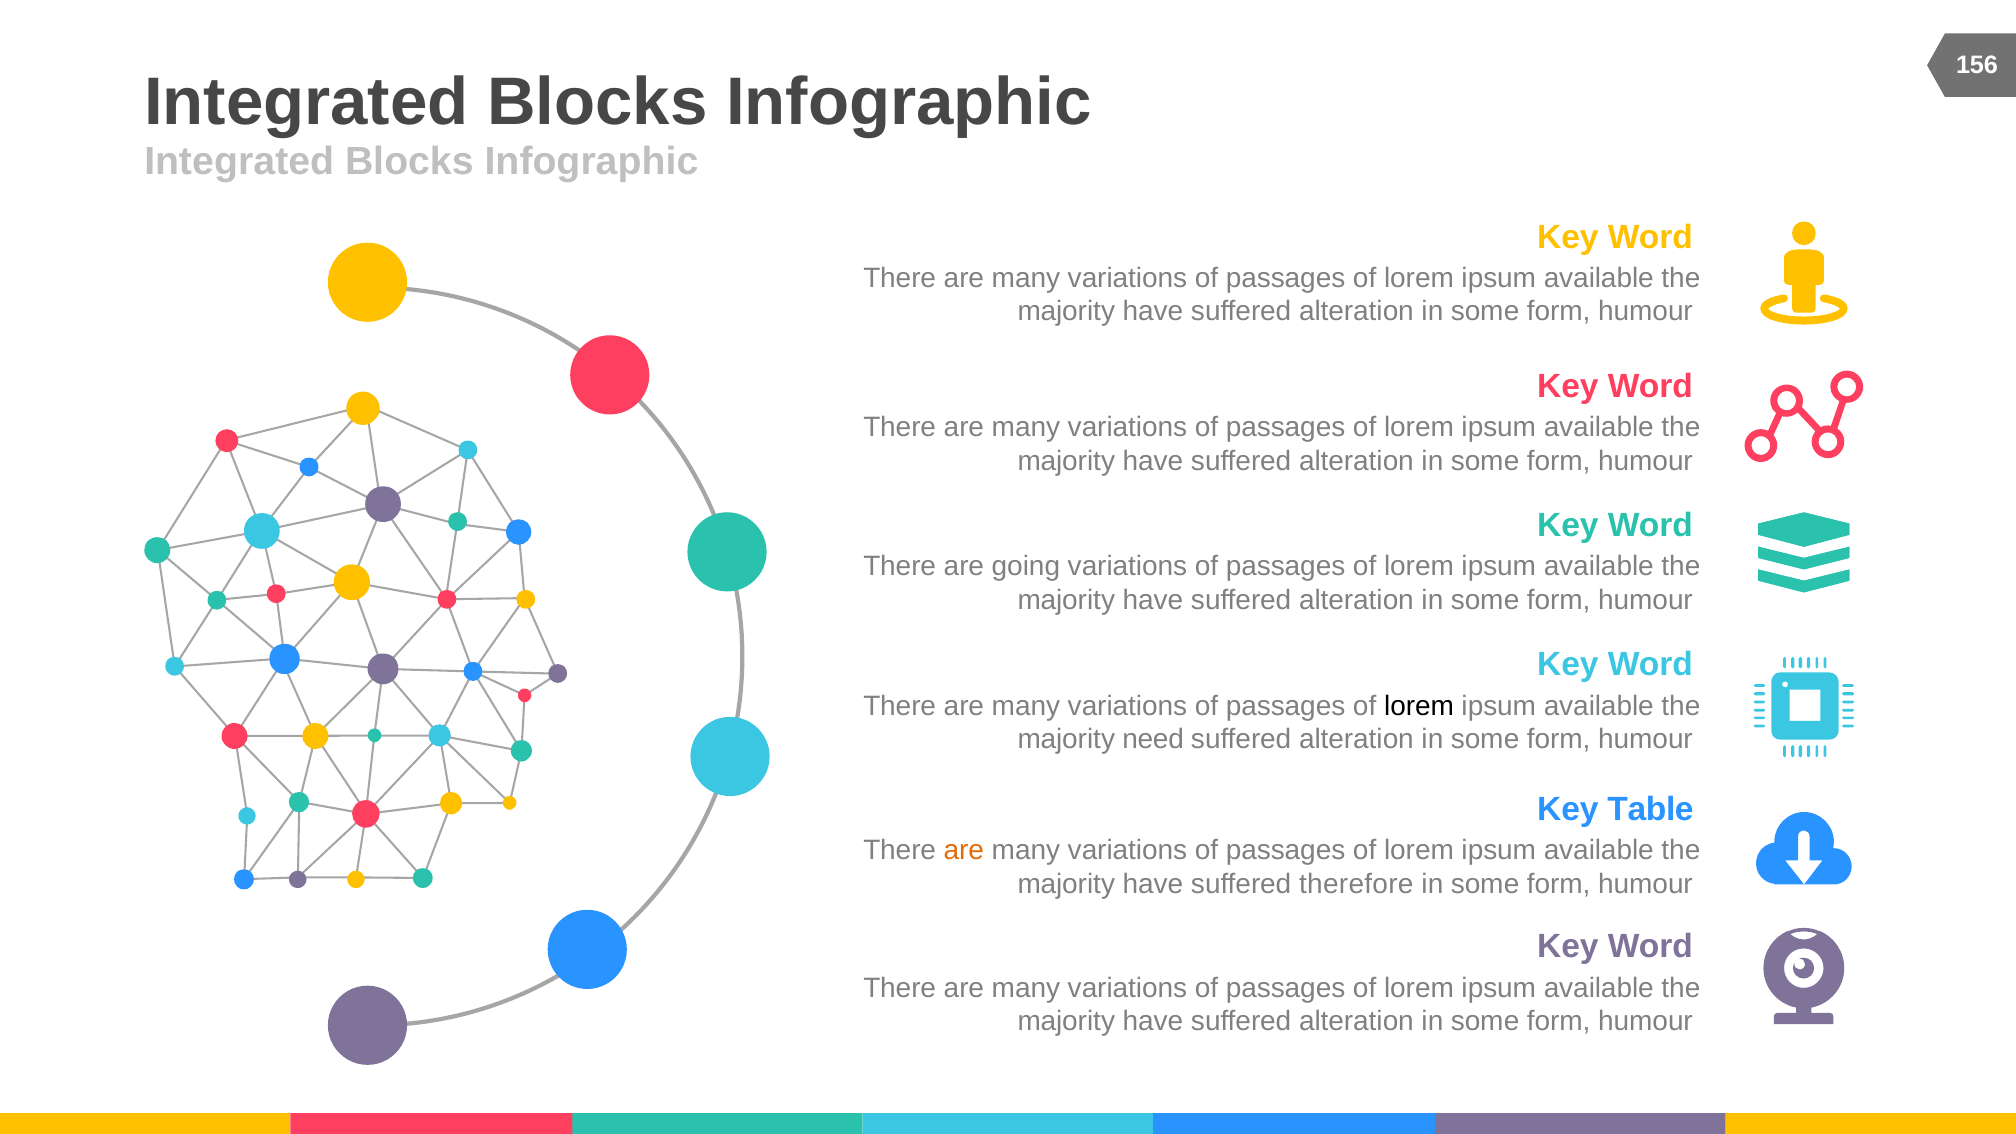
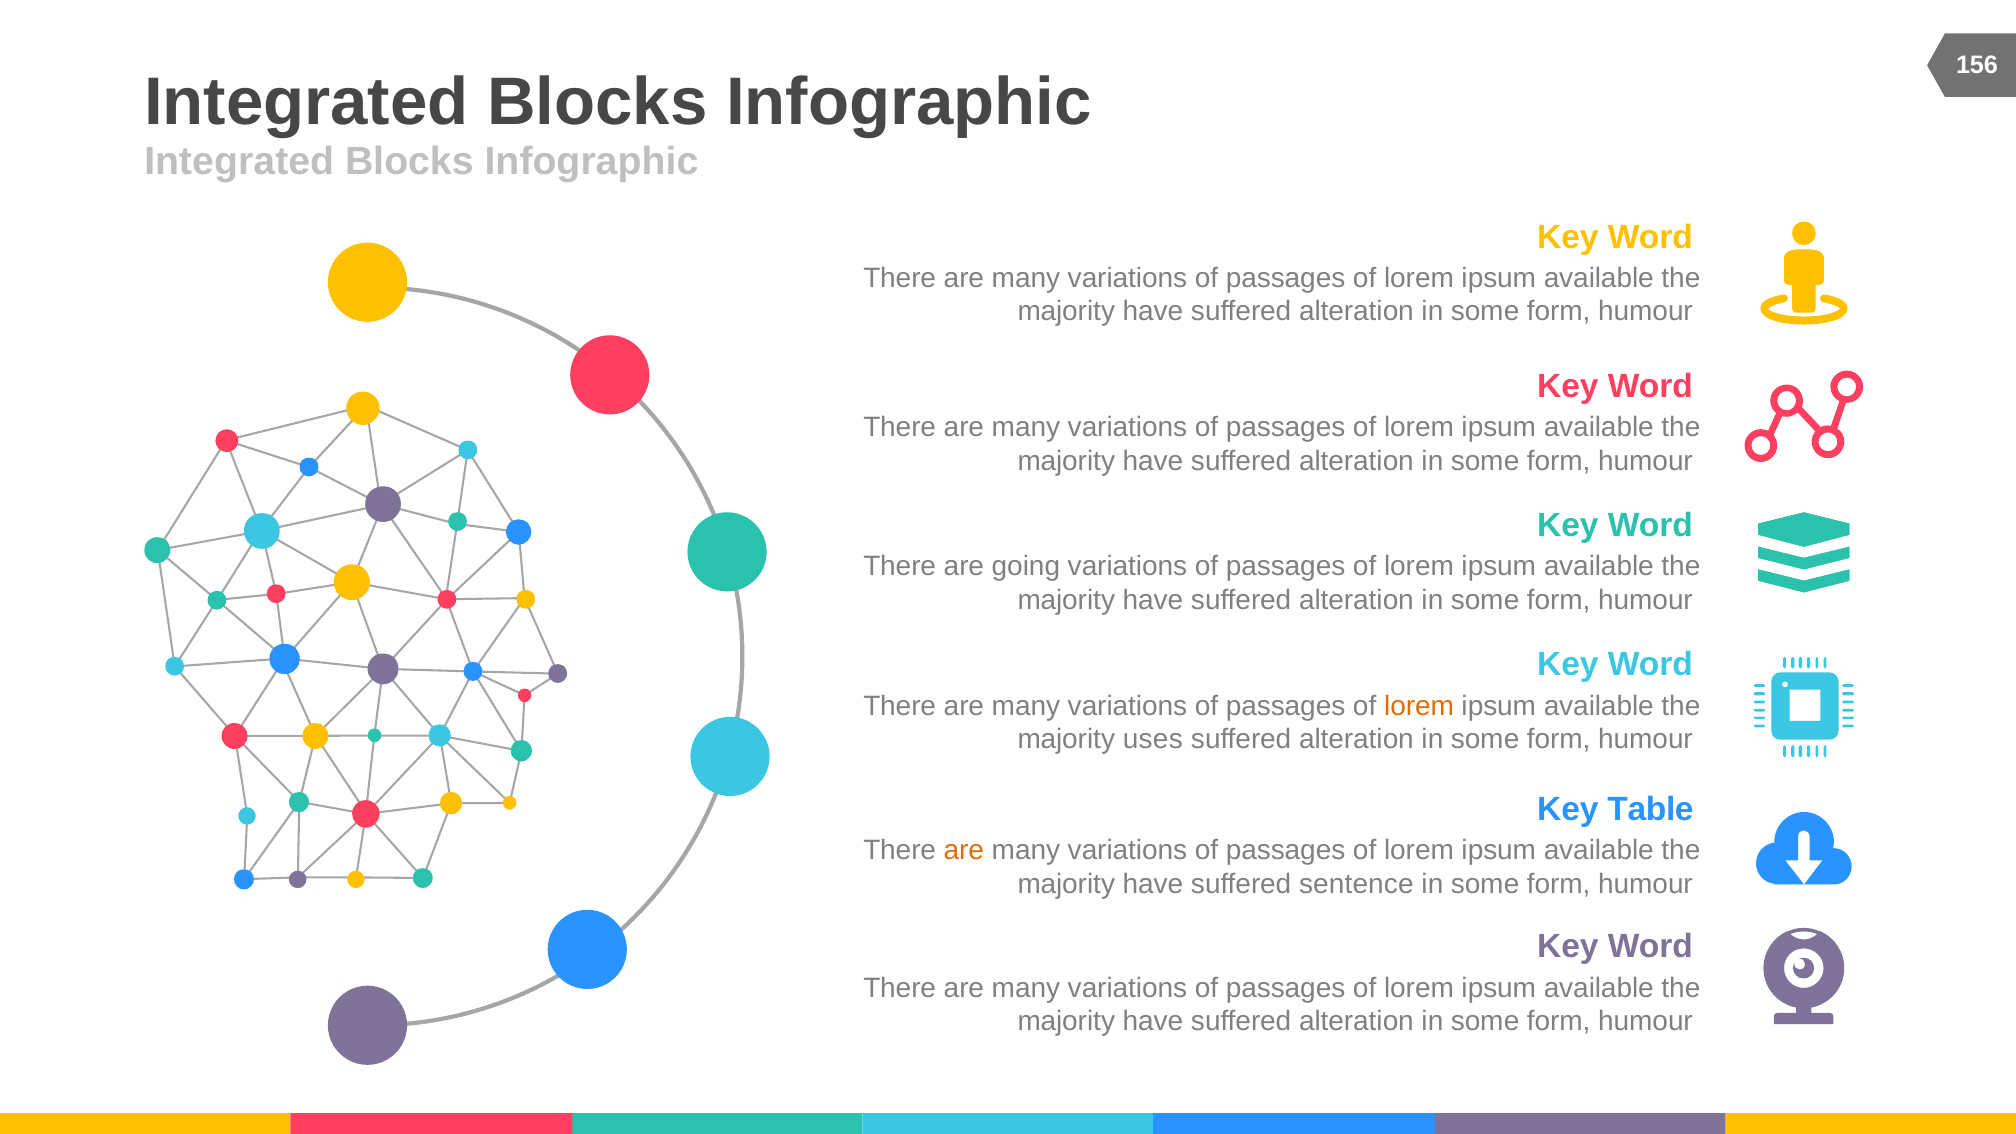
lorem at (1419, 706) colour: black -> orange
need: need -> uses
therefore: therefore -> sentence
